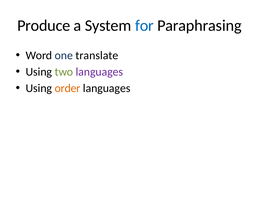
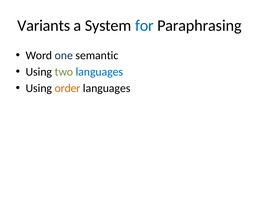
Produce: Produce -> Variants
translate: translate -> semantic
languages at (99, 72) colour: purple -> blue
